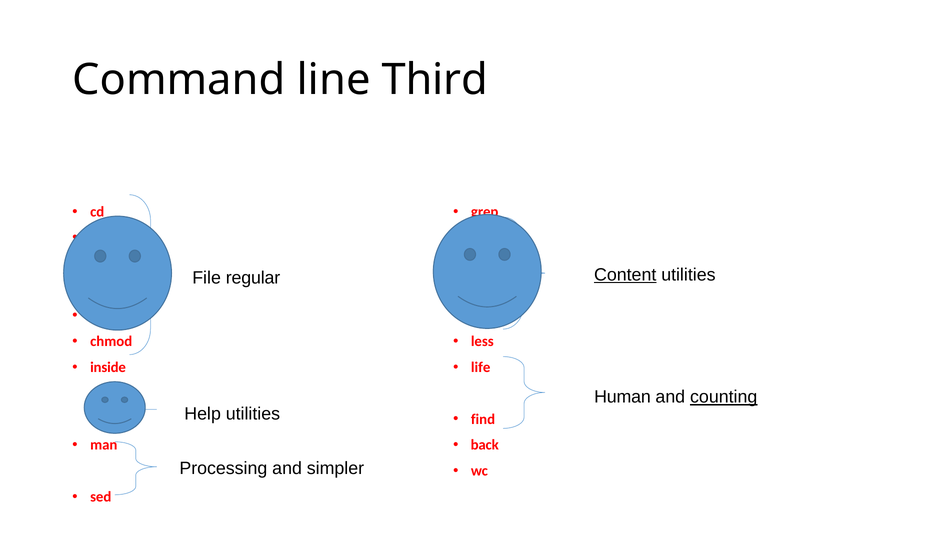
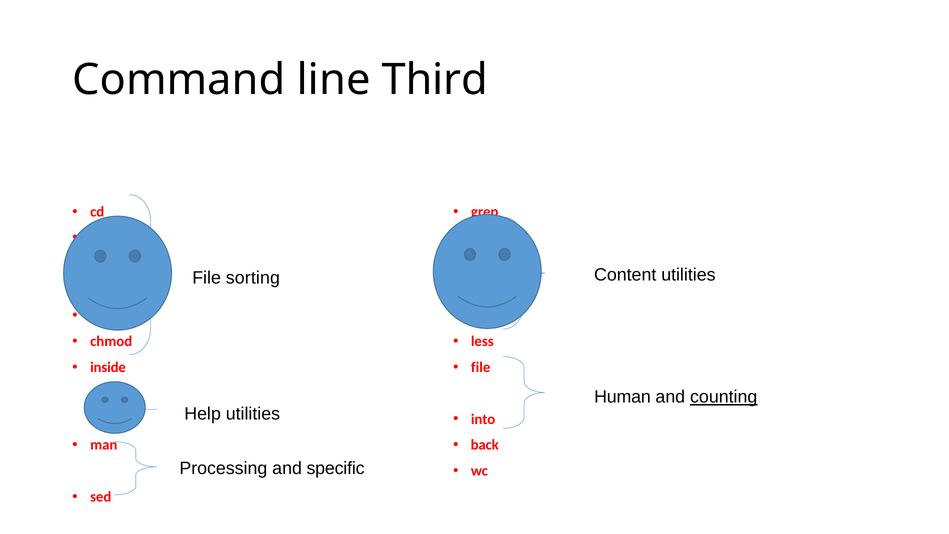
Content underline: present -> none
regular: regular -> sorting
life at (481, 367): life -> file
find: find -> into
simpler: simpler -> specific
